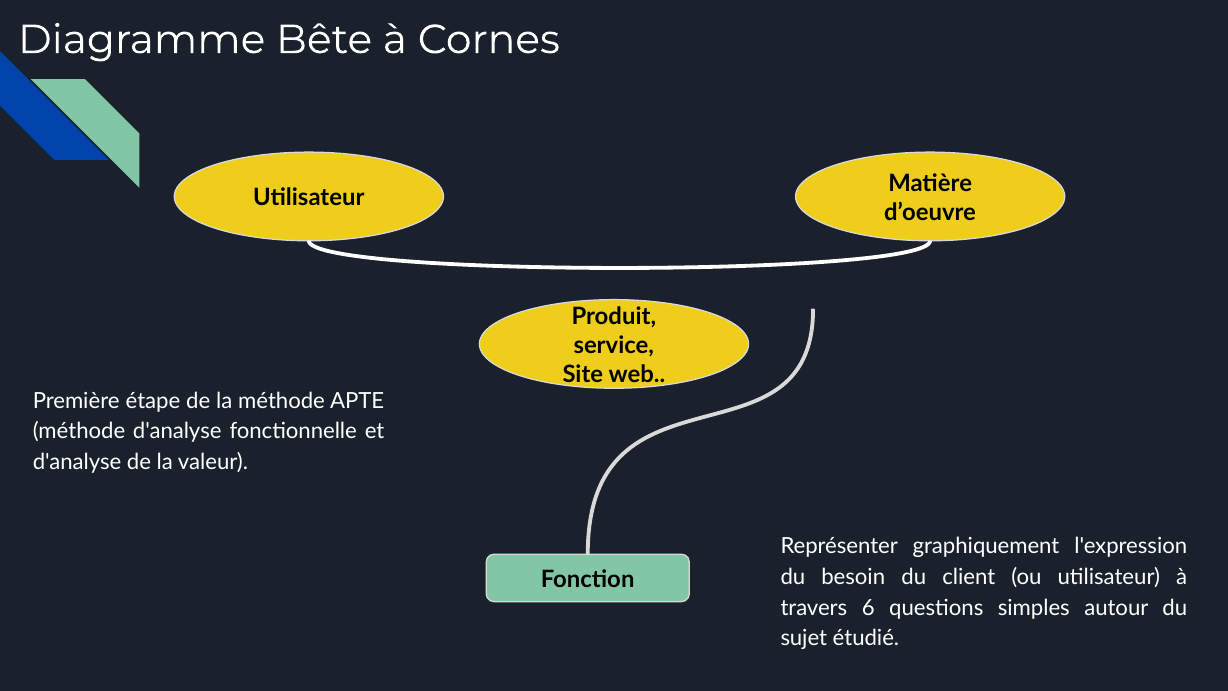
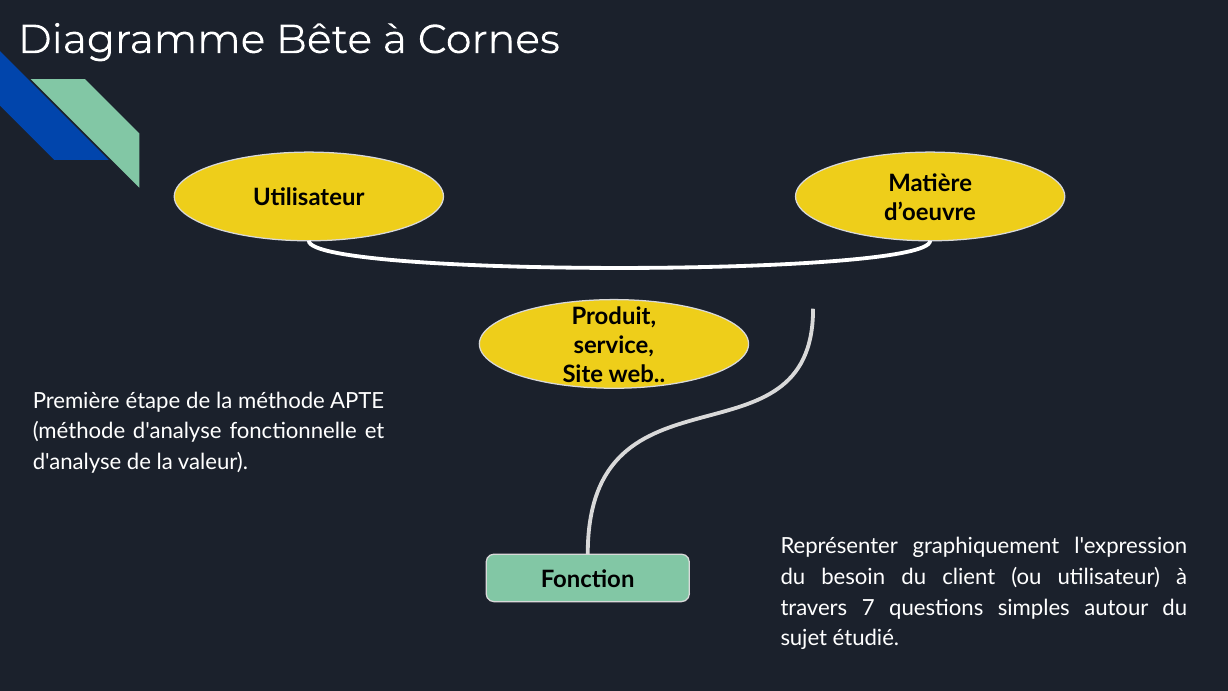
6: 6 -> 7
